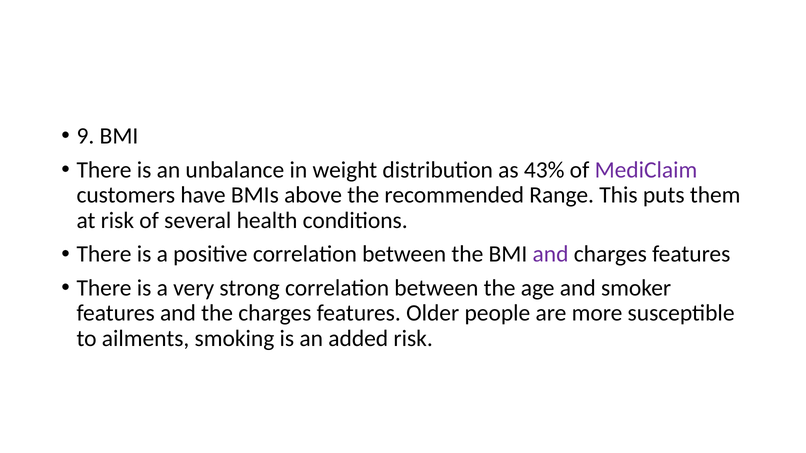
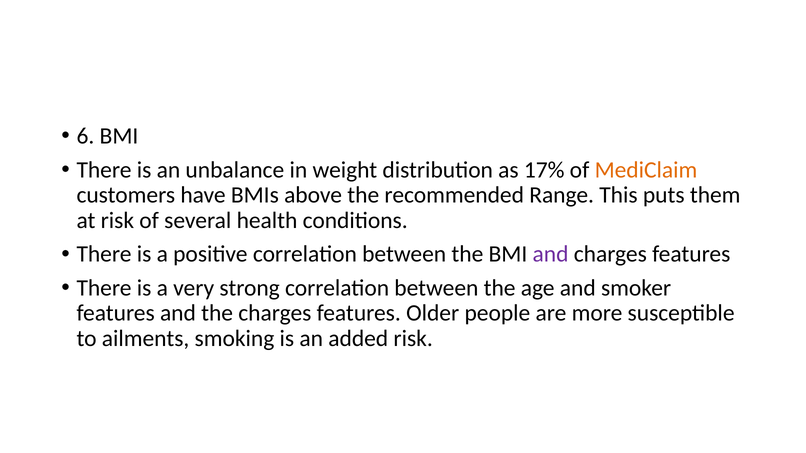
9: 9 -> 6
43%: 43% -> 17%
MediClaim colour: purple -> orange
